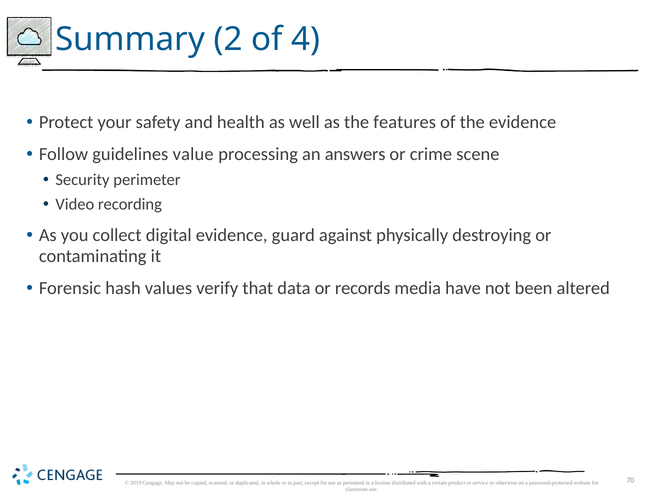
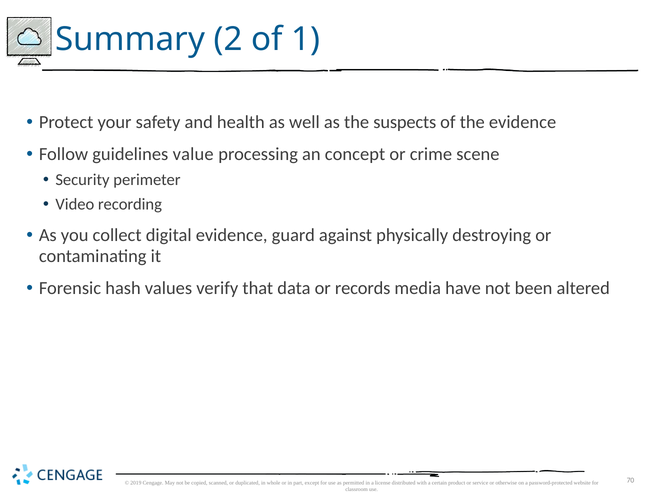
4: 4 -> 1
features: features -> suspects
answers: answers -> concept
